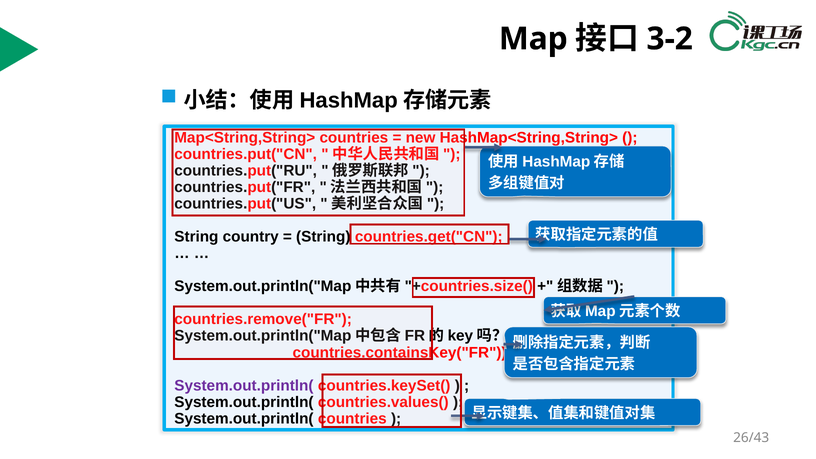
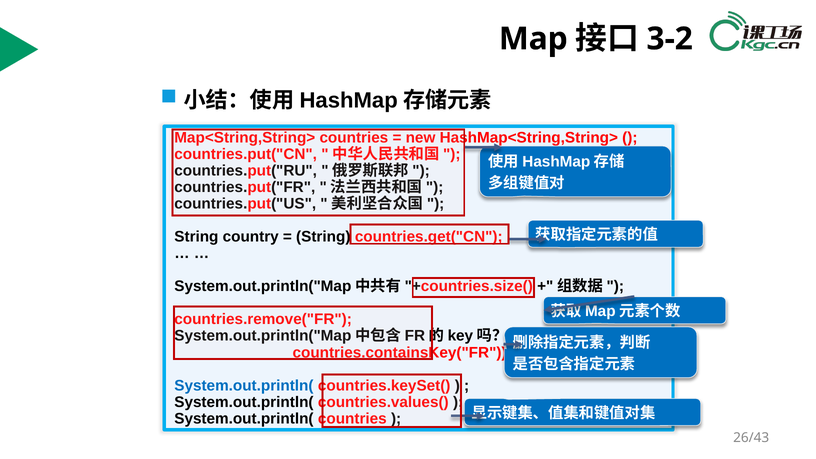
System.out.println( at (244, 386) colour: purple -> blue
